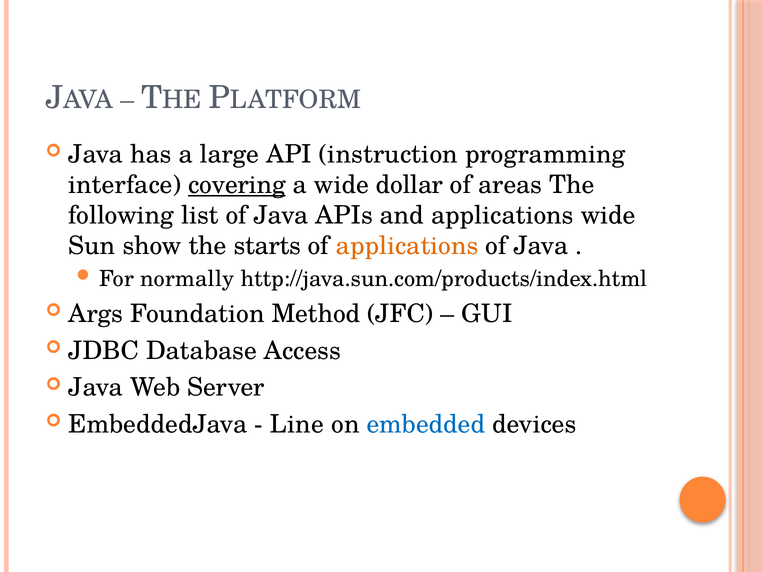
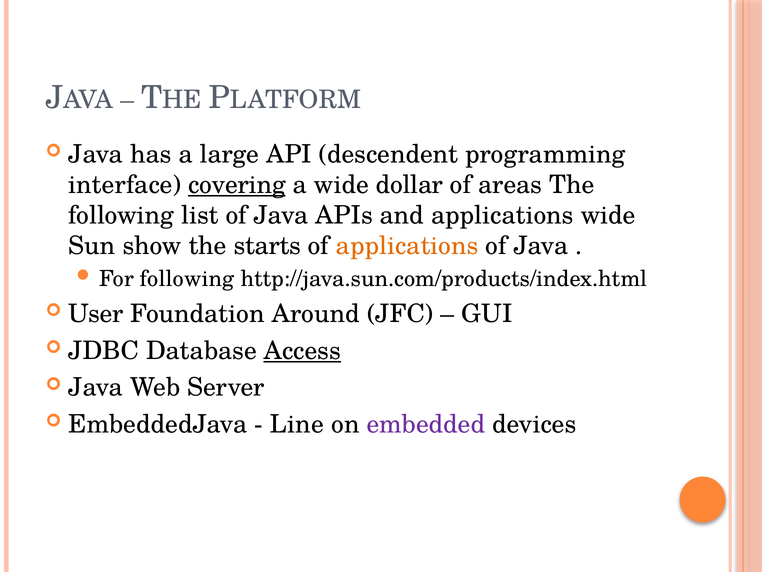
instruction: instruction -> descendent
For normally: normally -> following
Args: Args -> User
Method: Method -> Around
Access underline: none -> present
embedded colour: blue -> purple
